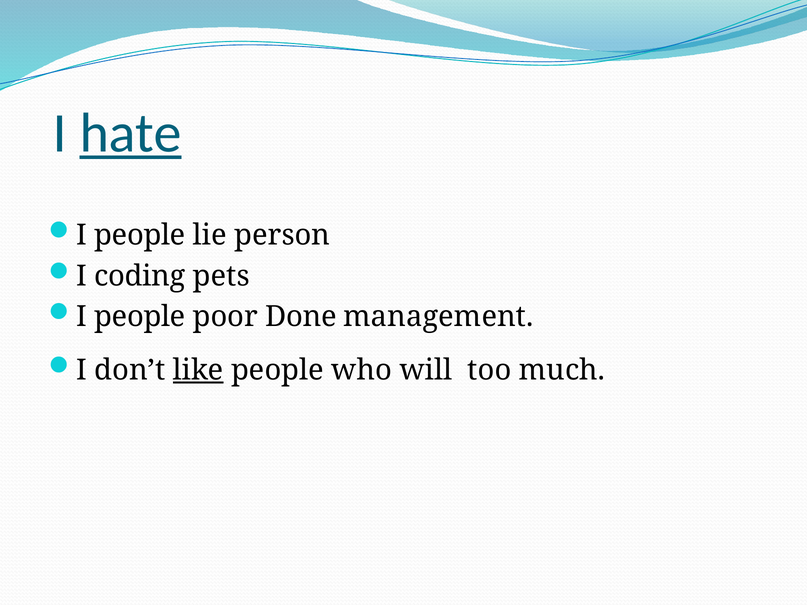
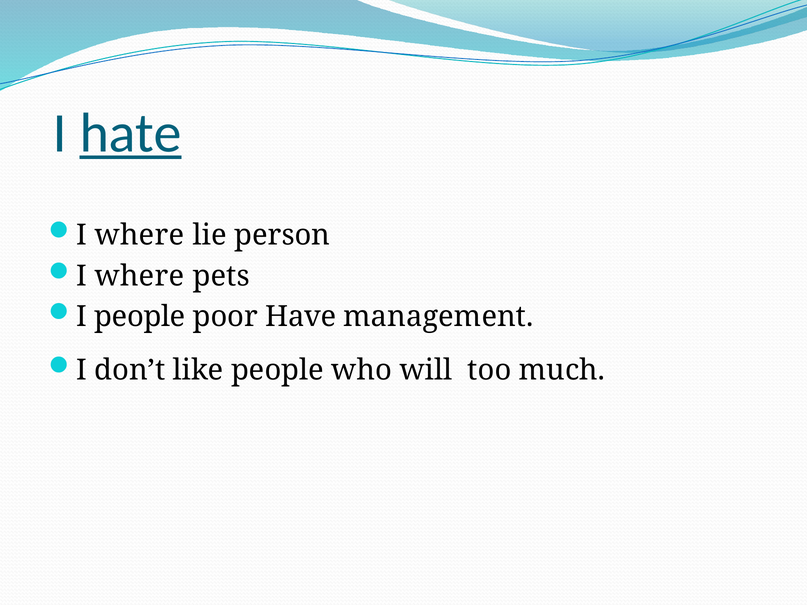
people at (140, 235): people -> where
coding at (140, 276): coding -> where
Done: Done -> Have
like underline: present -> none
